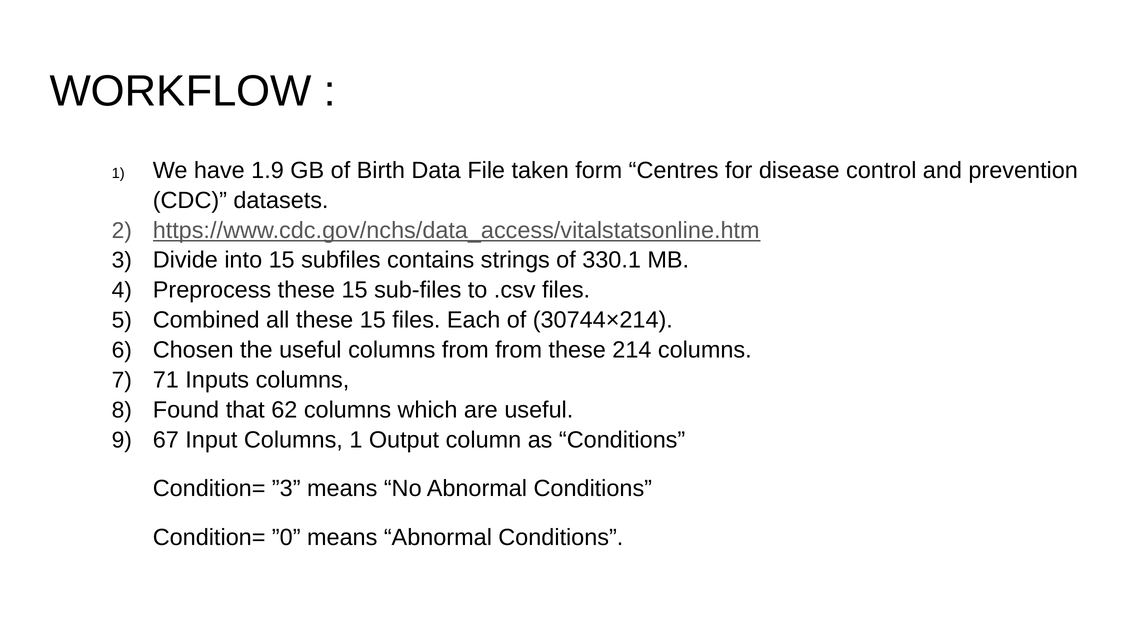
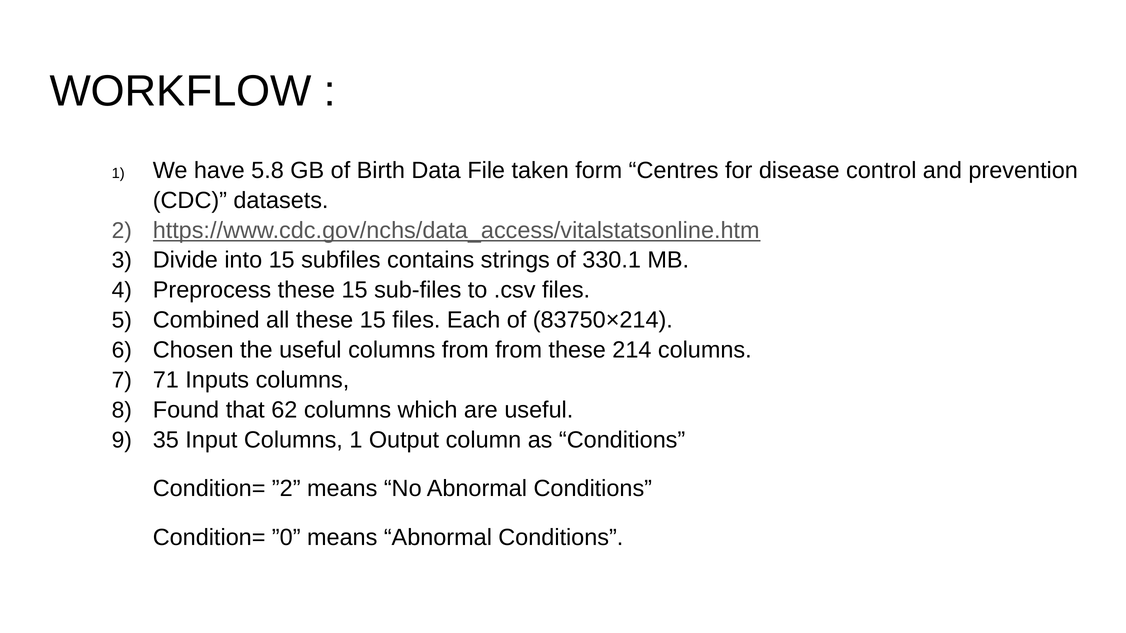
1.9: 1.9 -> 5.8
30744×214: 30744×214 -> 83750×214
67: 67 -> 35
”3: ”3 -> ”2
